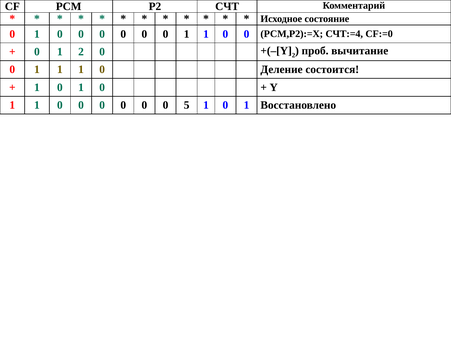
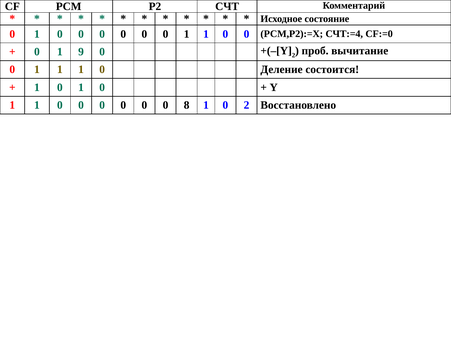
1 2: 2 -> 9
5: 5 -> 8
1 at (247, 105): 1 -> 2
